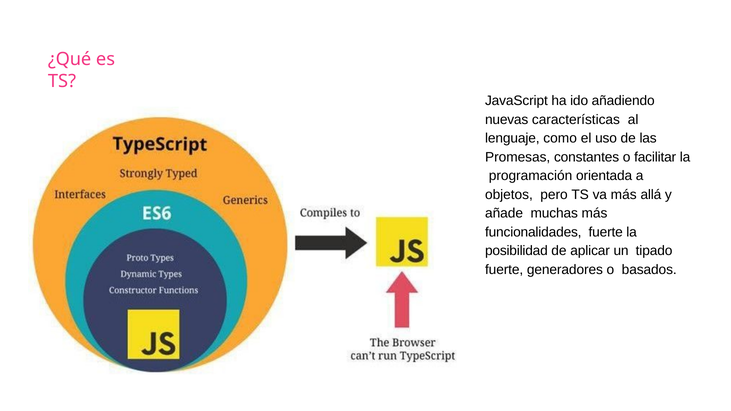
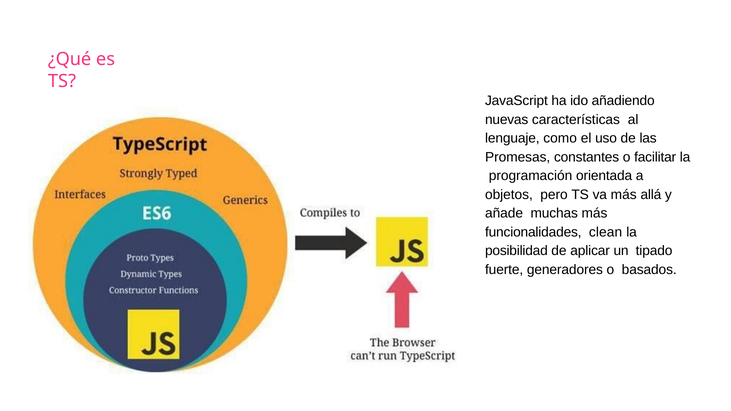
funcionalidades fuerte: fuerte -> clean
